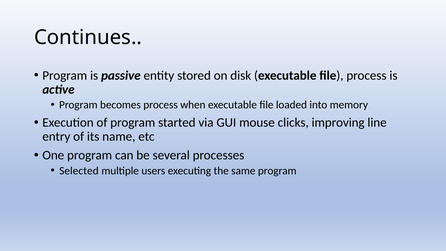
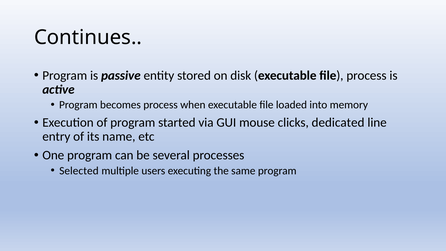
improving: improving -> dedicated
